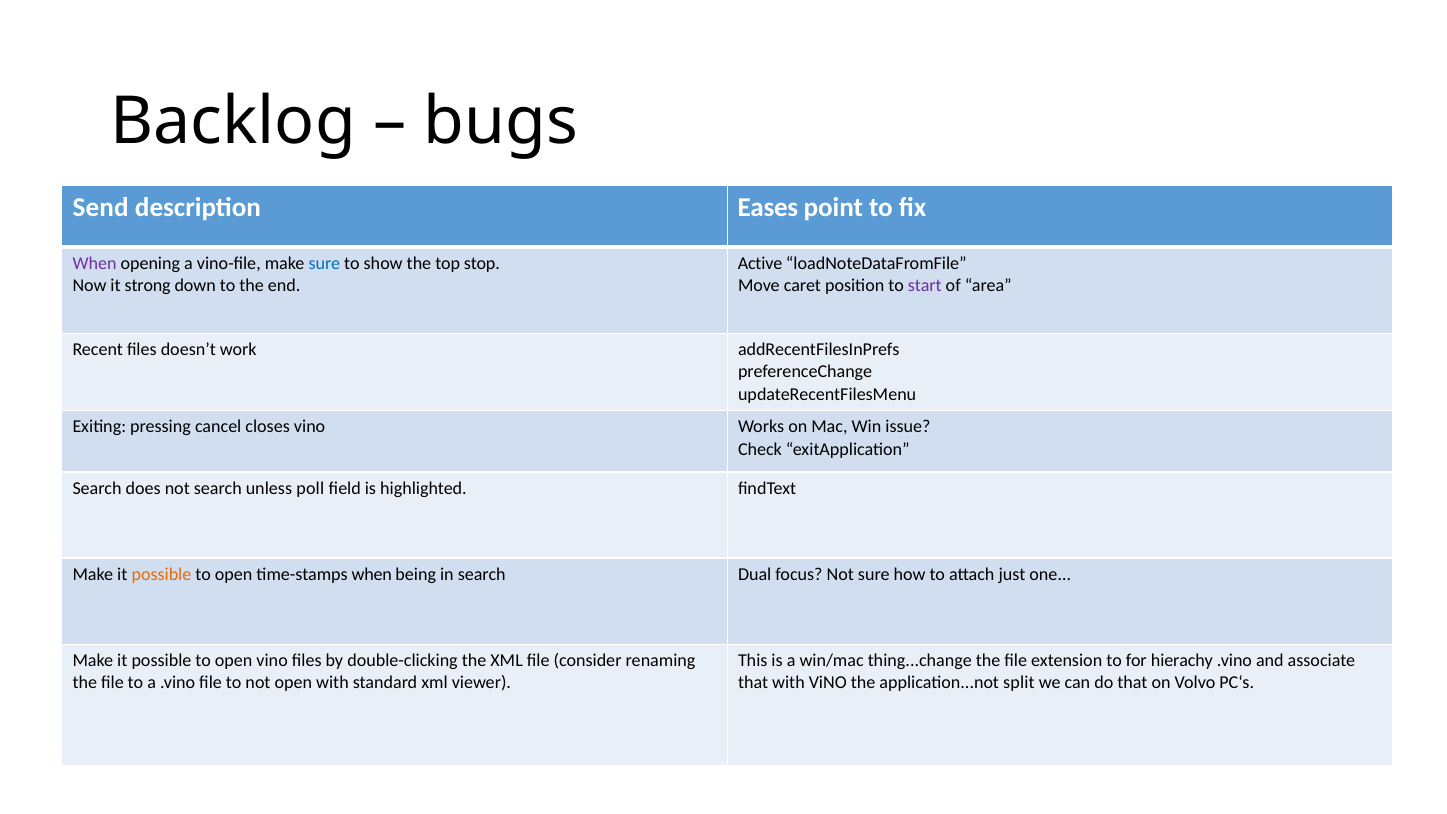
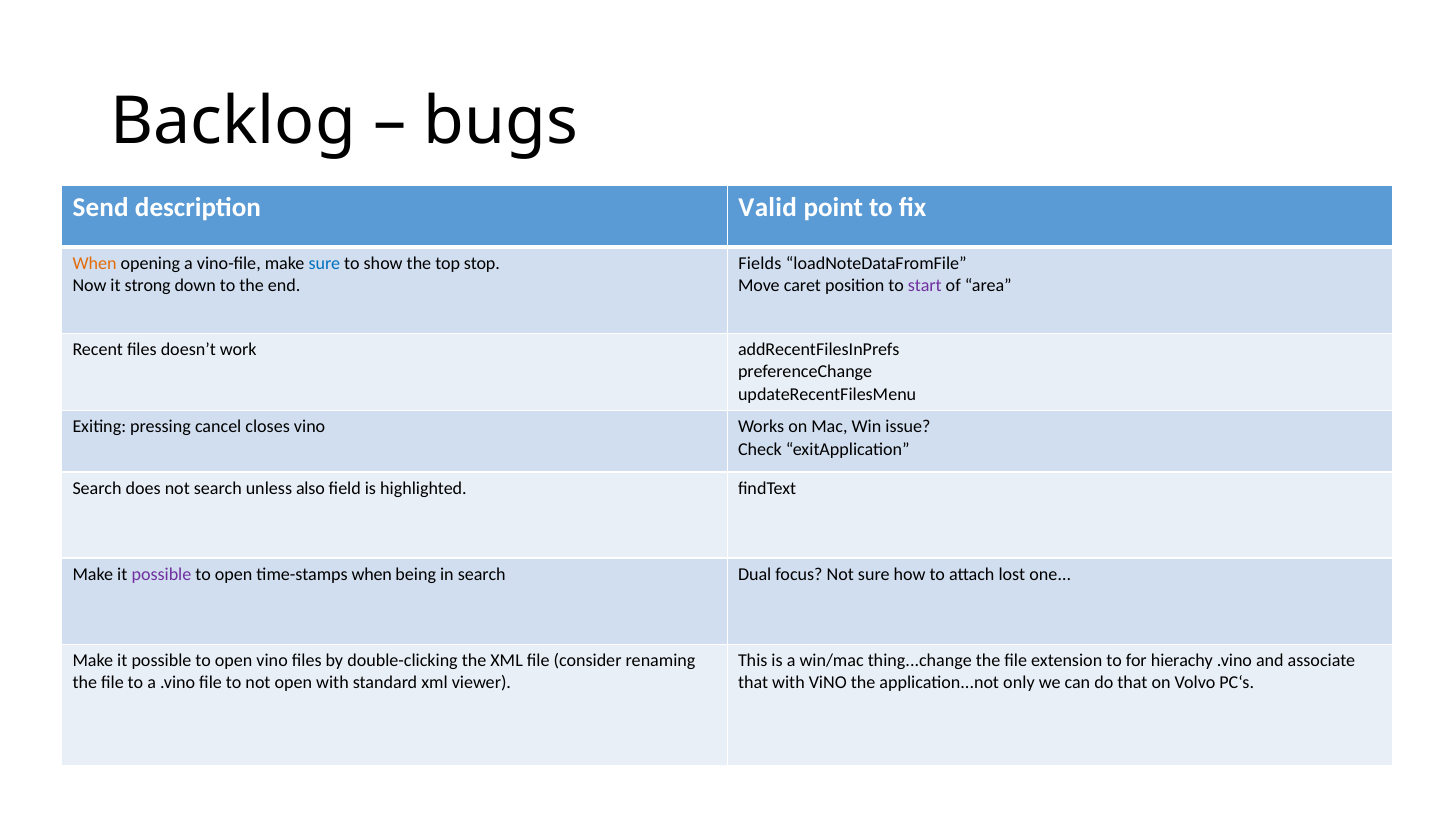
Eases: Eases -> Valid
When at (95, 264) colour: purple -> orange
Active: Active -> Fields
poll: poll -> also
possible at (161, 575) colour: orange -> purple
just: just -> lost
split: split -> only
